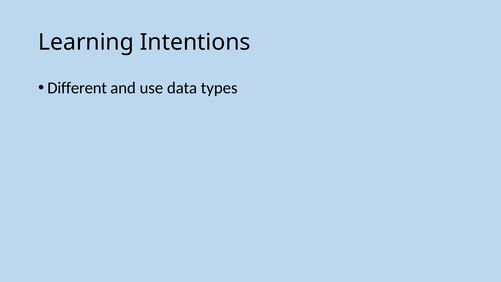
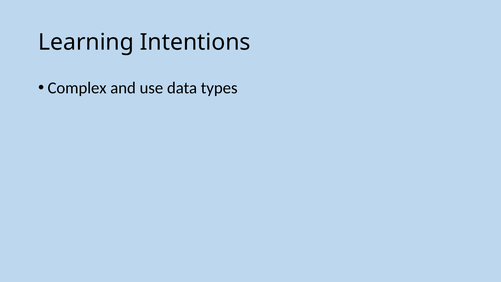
Different: Different -> Complex
